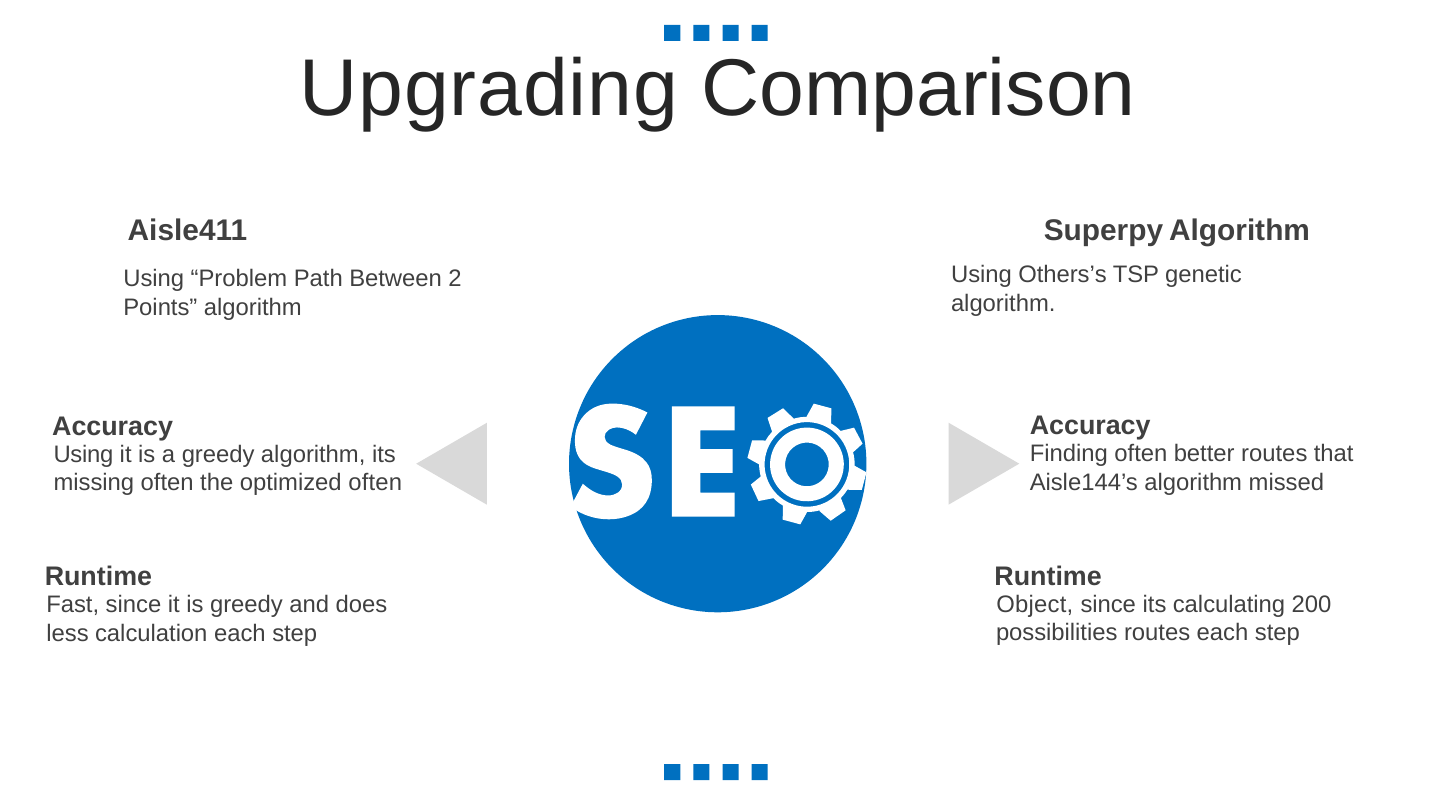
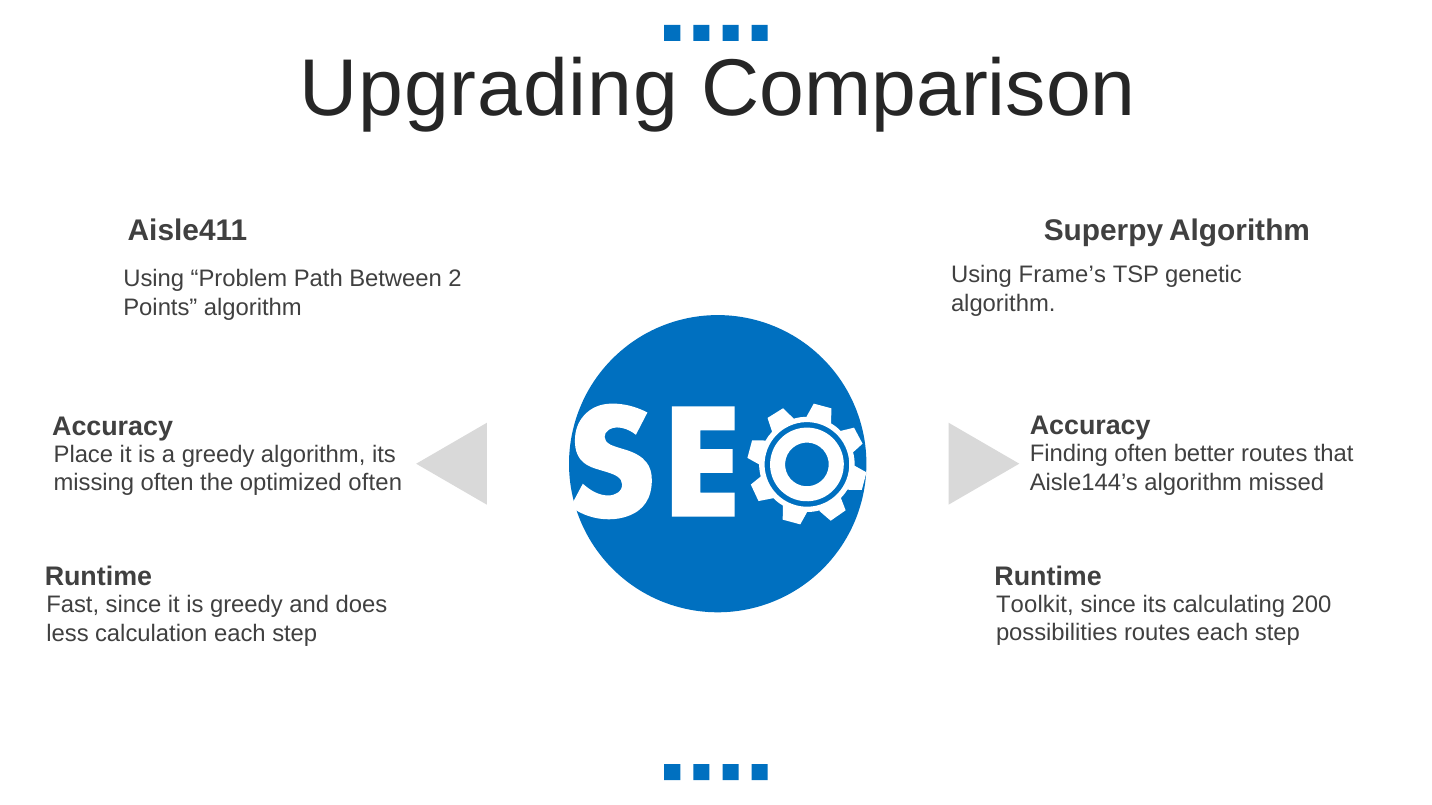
Others’s: Others’s -> Frame’s
Using at (84, 454): Using -> Place
Object: Object -> Toolkit
